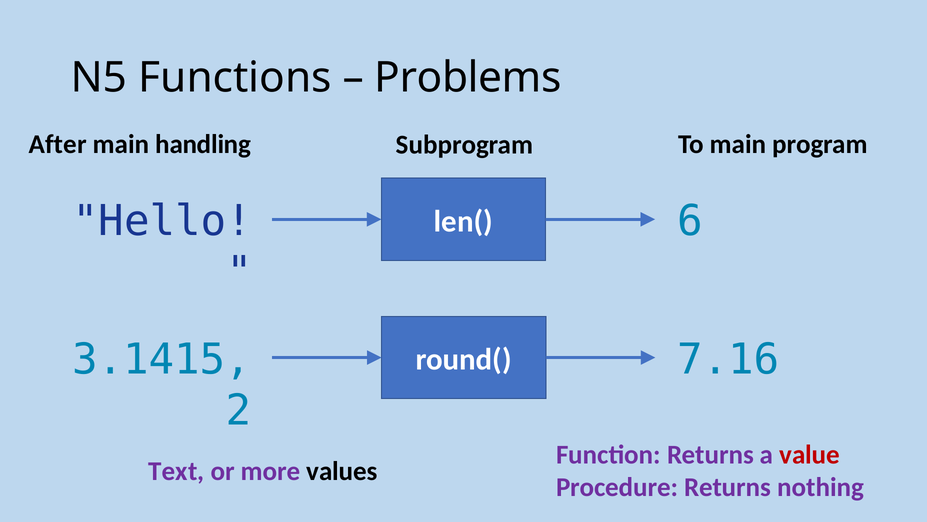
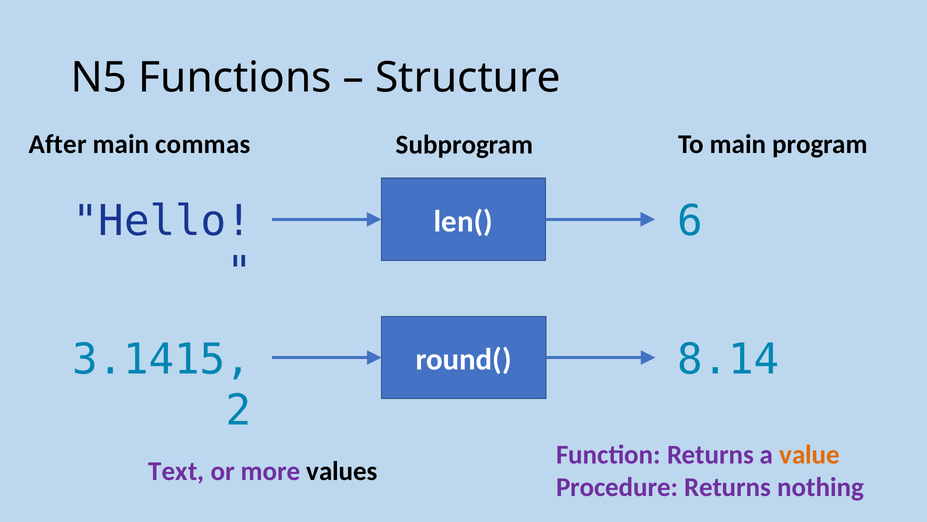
Problems: Problems -> Structure
handling: handling -> commas
7.16: 7.16 -> 8.14
value colour: red -> orange
